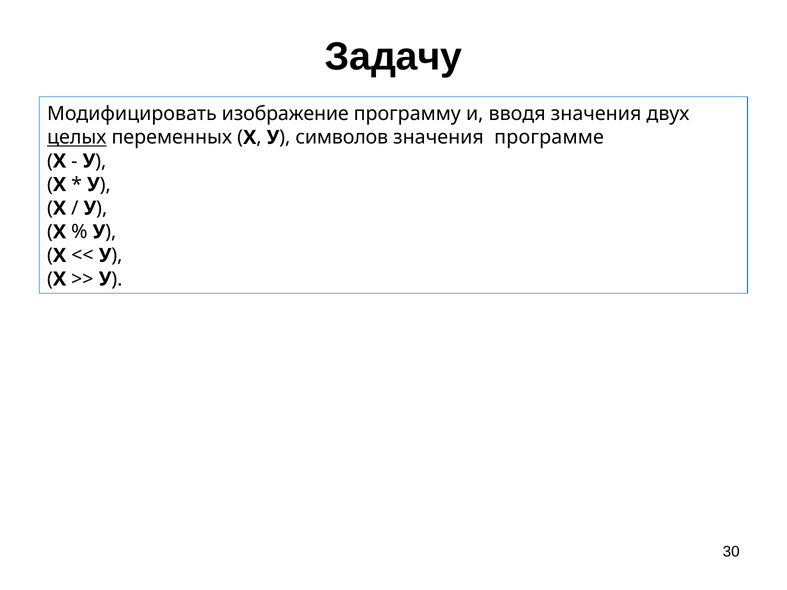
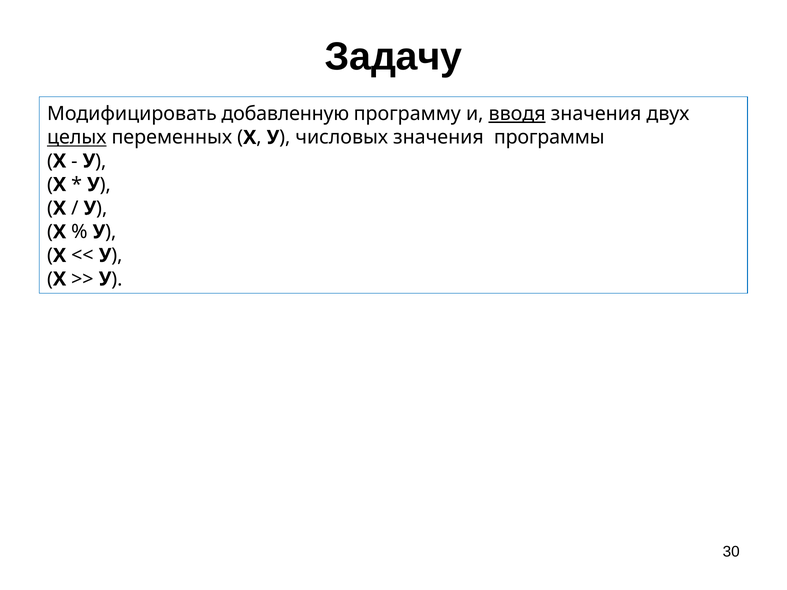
изображение: изображение -> добавленную
вводя underline: none -> present
символов: символов -> числовых
программе: программе -> программы
